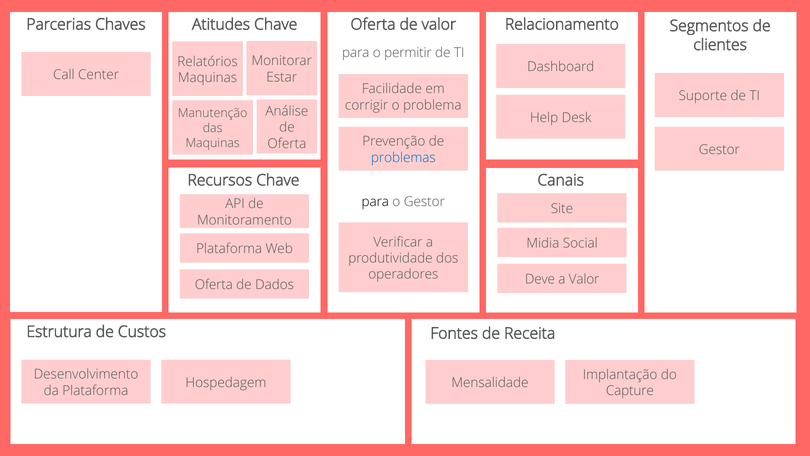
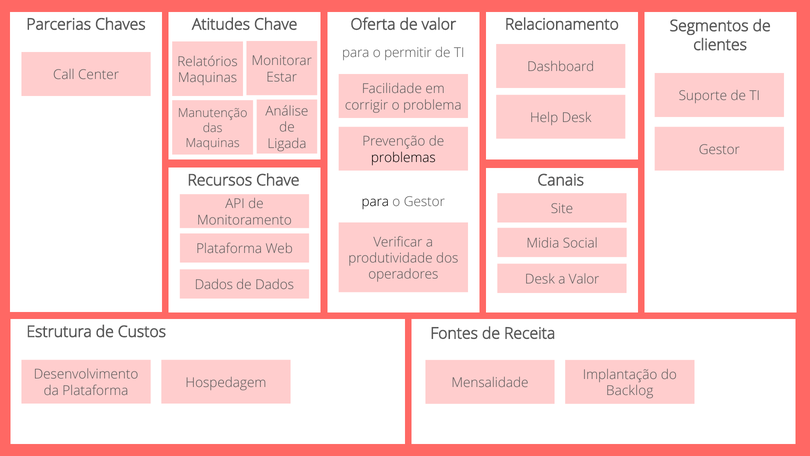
Oferta at (287, 144): Oferta -> Ligada
problemas colour: blue -> black
Deve at (540, 279): Deve -> Desk
Oferta at (214, 285): Oferta -> Dados
Capture: Capture -> Backlog
